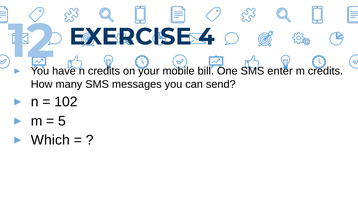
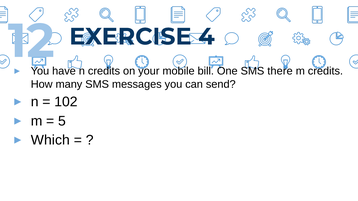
enter: enter -> there
